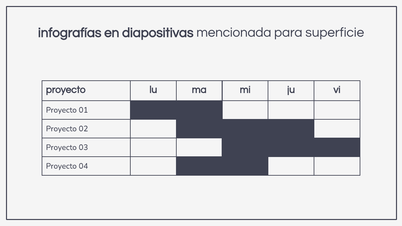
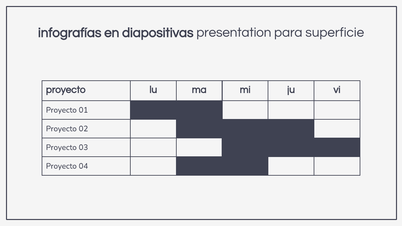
mencionada: mencionada -> presentation
